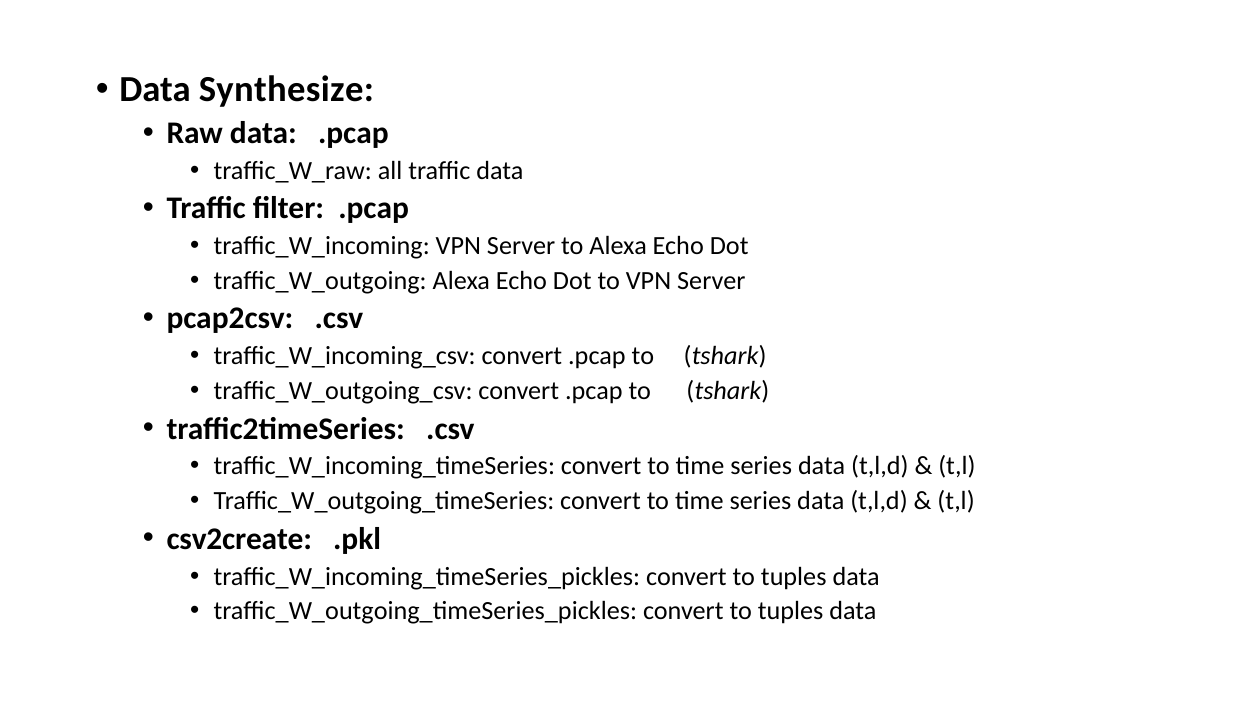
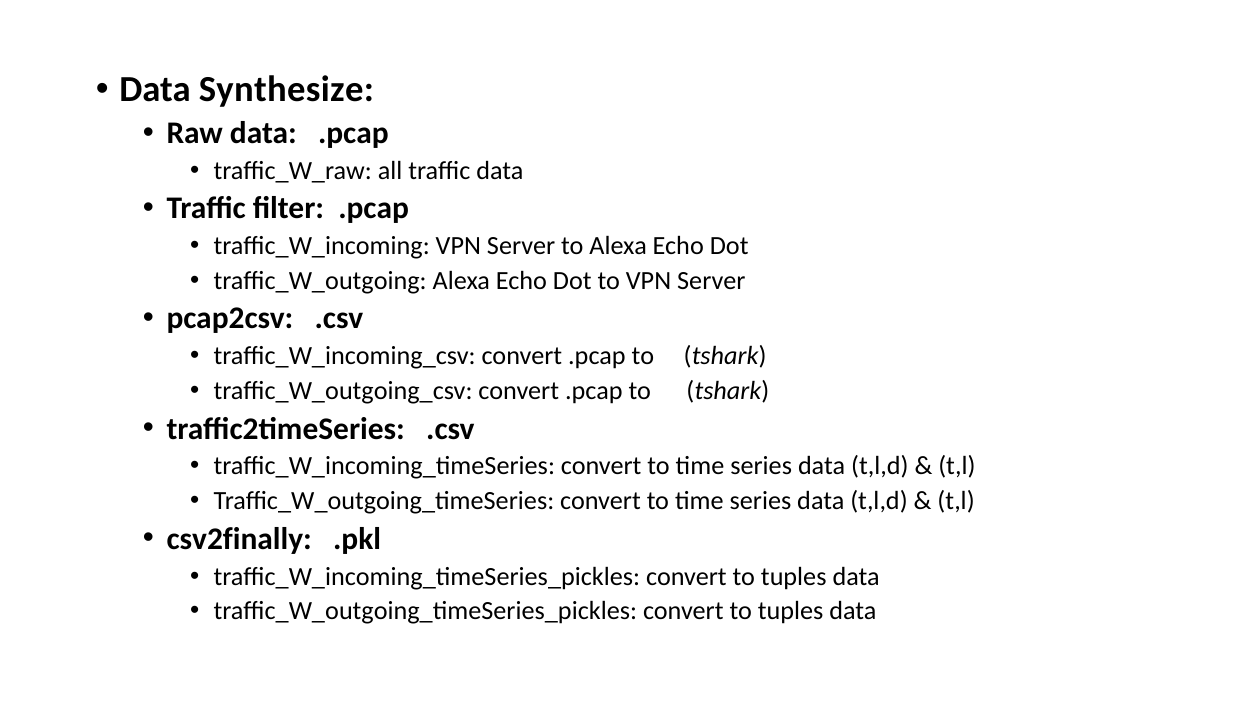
csv2create: csv2create -> csv2finally
